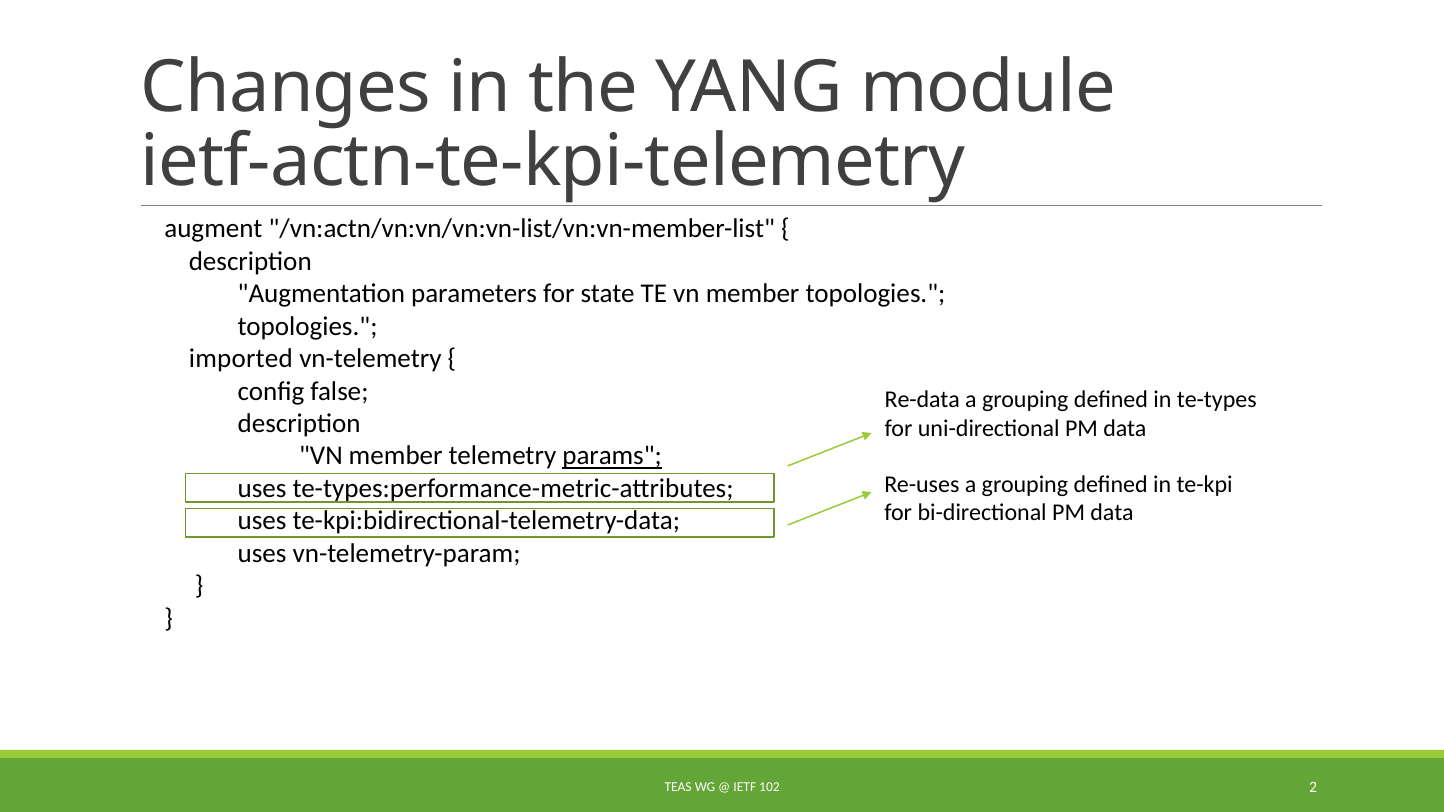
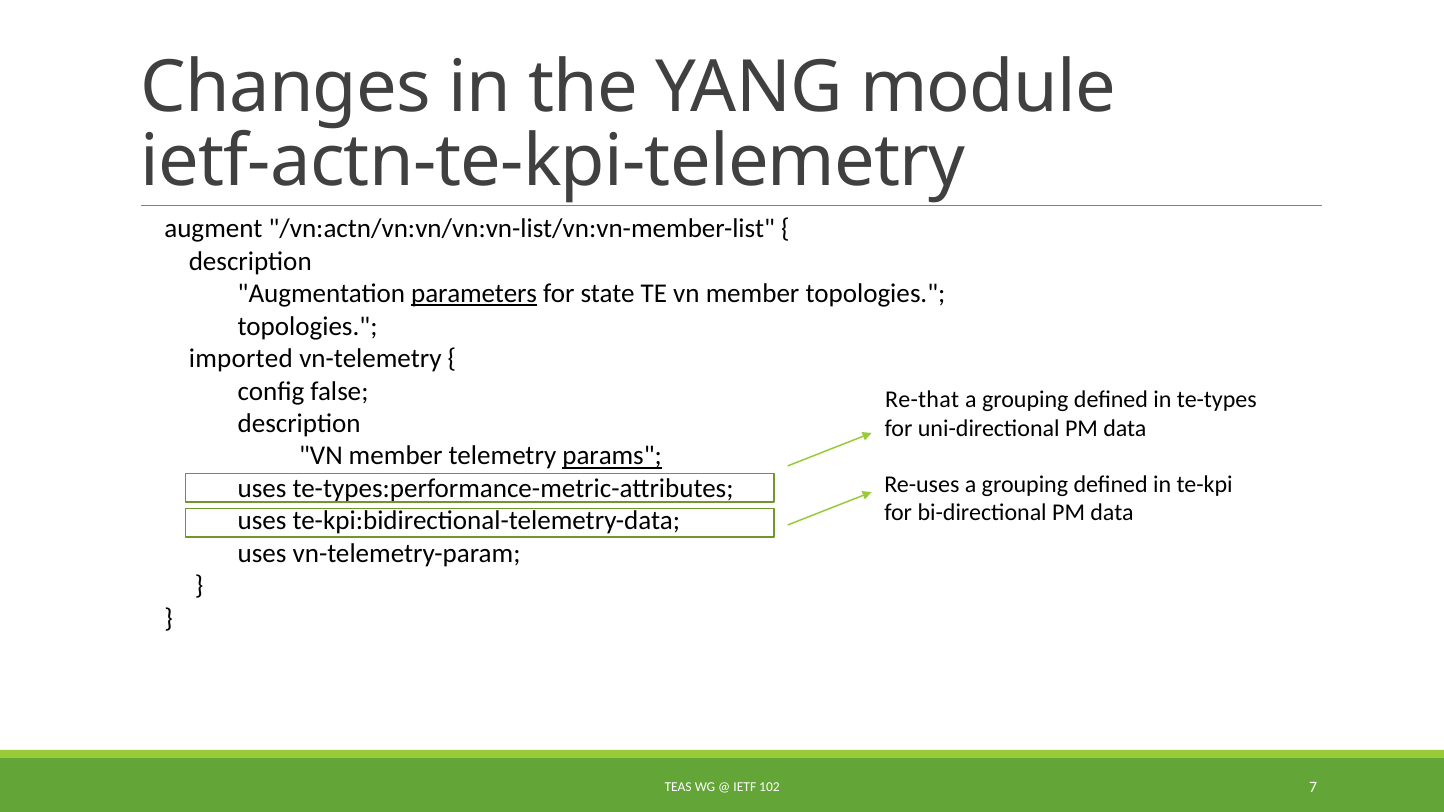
parameters underline: none -> present
Re-data: Re-data -> Re-that
2: 2 -> 7
